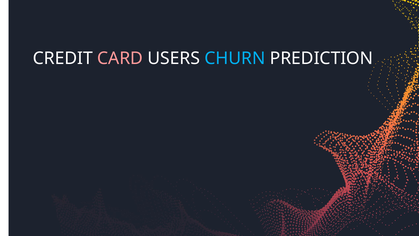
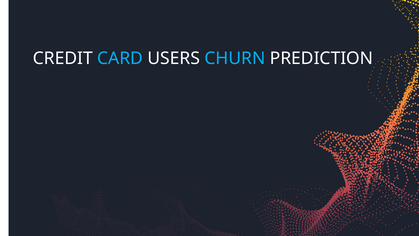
CARD colour: pink -> light blue
